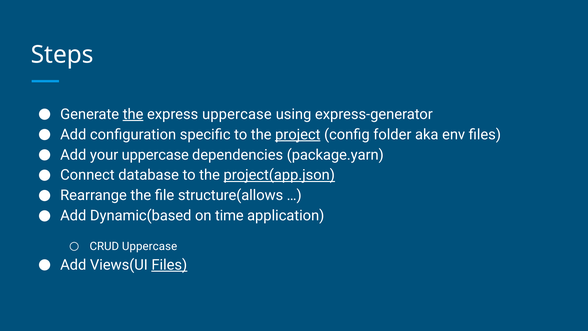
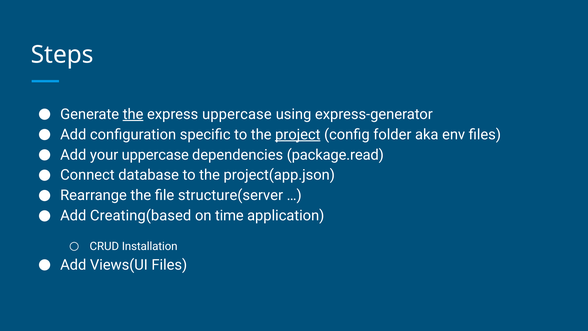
package.yarn: package.yarn -> package.read
project(app.json underline: present -> none
structure(allows: structure(allows -> structure(server
Dynamic(based: Dynamic(based -> Creating(based
CRUD Uppercase: Uppercase -> Installation
Files at (169, 265) underline: present -> none
